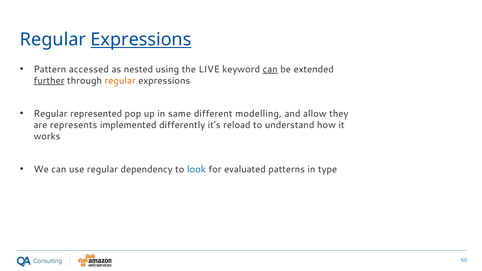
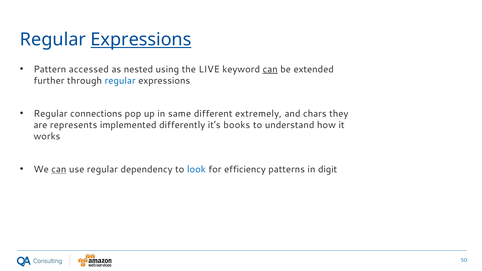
further underline: present -> none
regular at (120, 81) colour: orange -> blue
represented: represented -> connections
modelling: modelling -> extremely
allow: allow -> chars
reload: reload -> books
can at (59, 169) underline: none -> present
evaluated: evaluated -> efficiency
type: type -> digit
